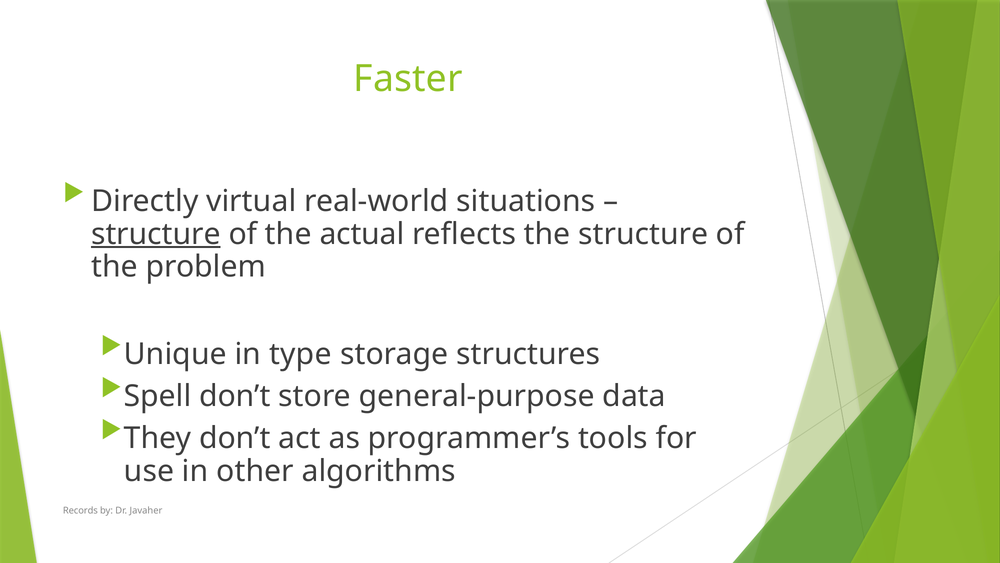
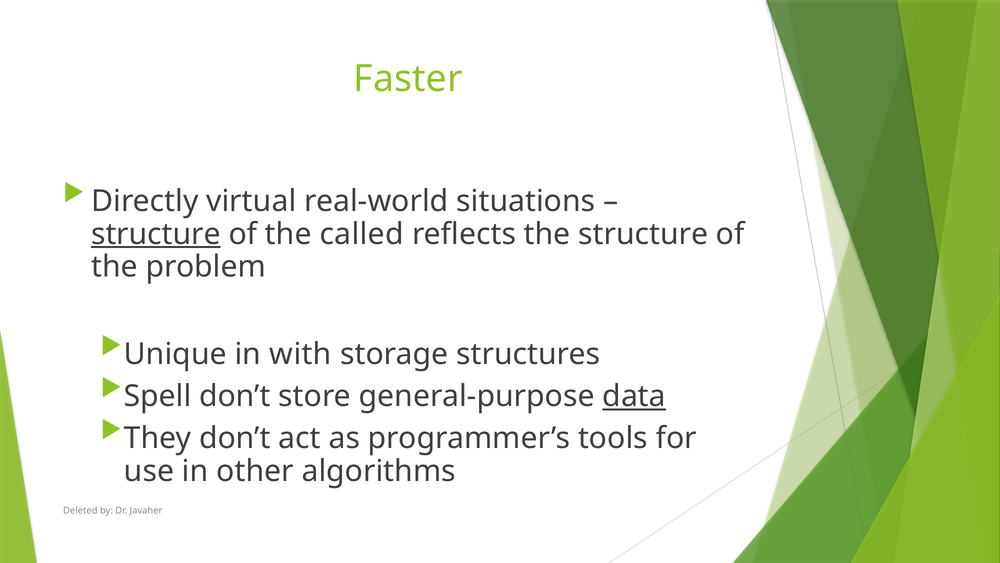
actual: actual -> called
type: type -> with
data underline: none -> present
Records: Records -> Deleted
